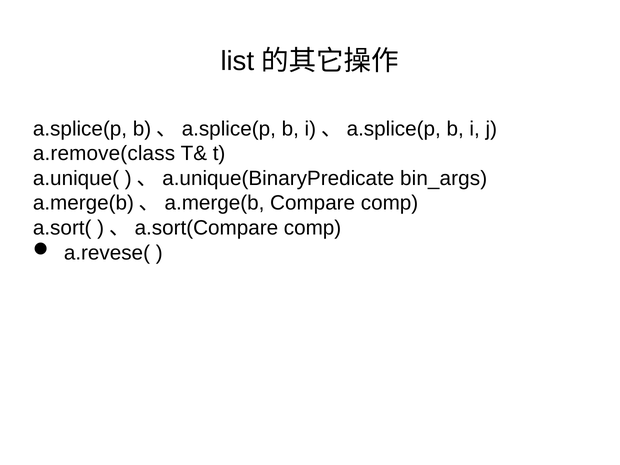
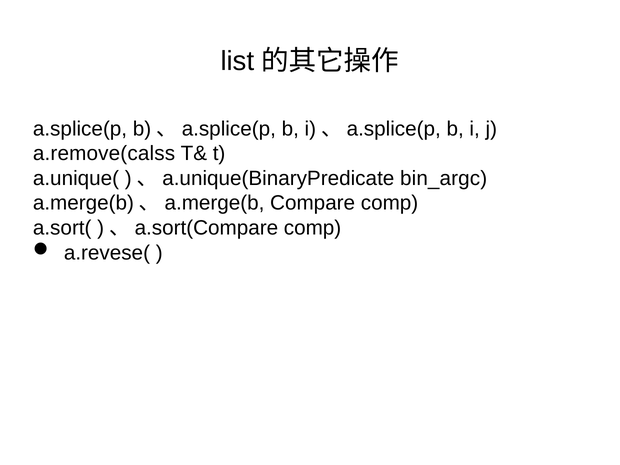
a.remove(class: a.remove(class -> a.remove(calss
bin_args: bin_args -> bin_argc
